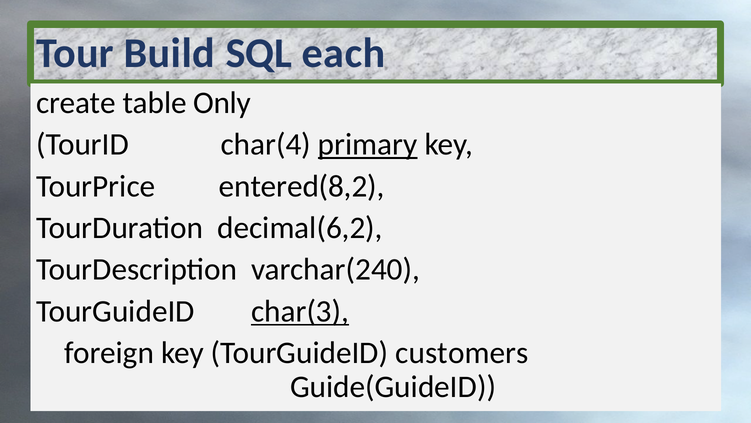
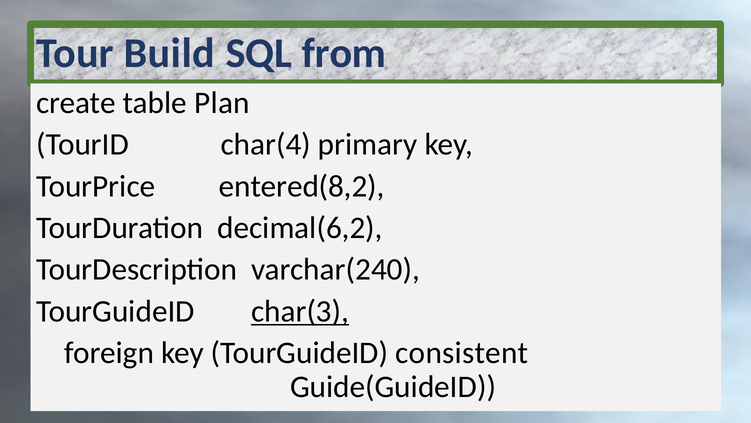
each: each -> from
Only: Only -> Plan
primary underline: present -> none
customers: customers -> consistent
